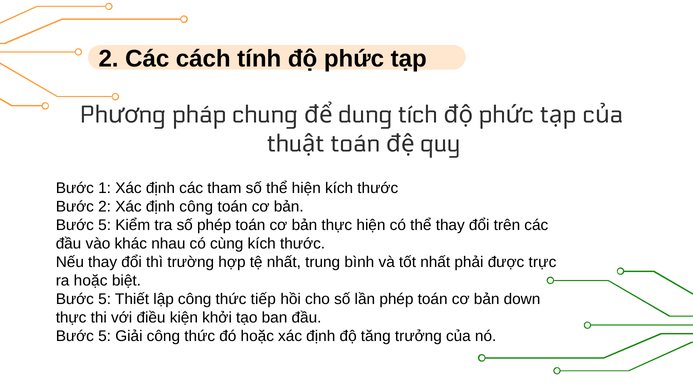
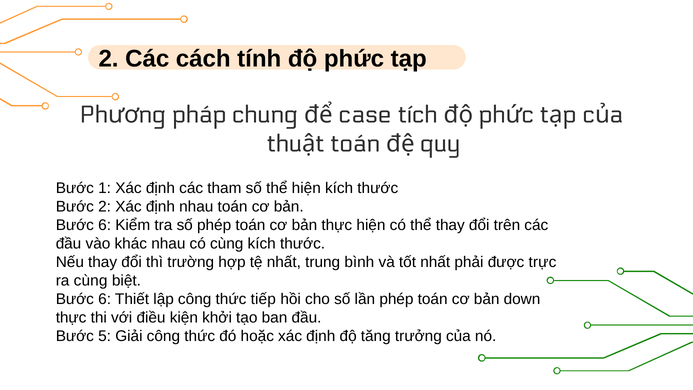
dung: dung -> case
định công: công -> nhau
5 at (105, 225): 5 -> 6
ra hoặc: hoặc -> cùng
5 at (105, 299): 5 -> 6
